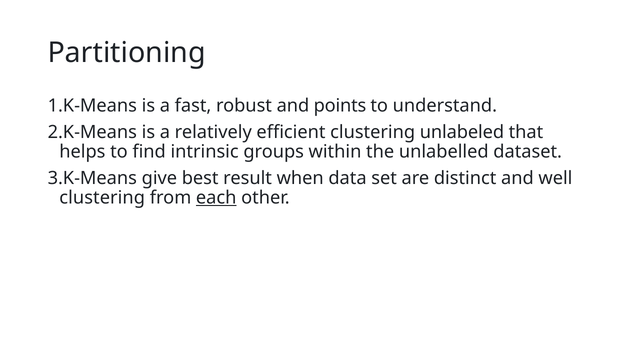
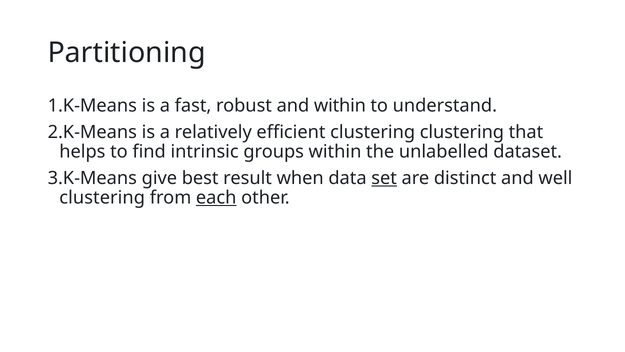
and points: points -> within
clustering unlabeled: unlabeled -> clustering
set underline: none -> present
